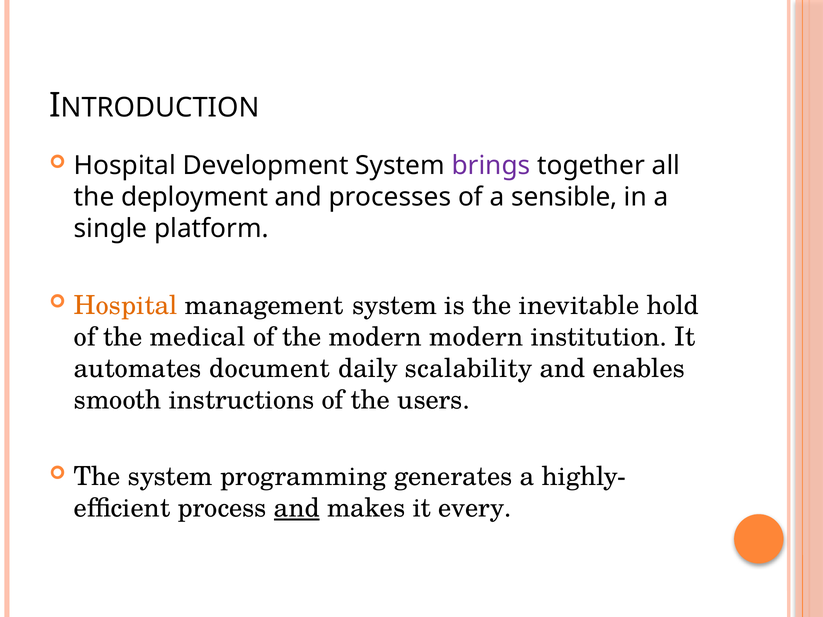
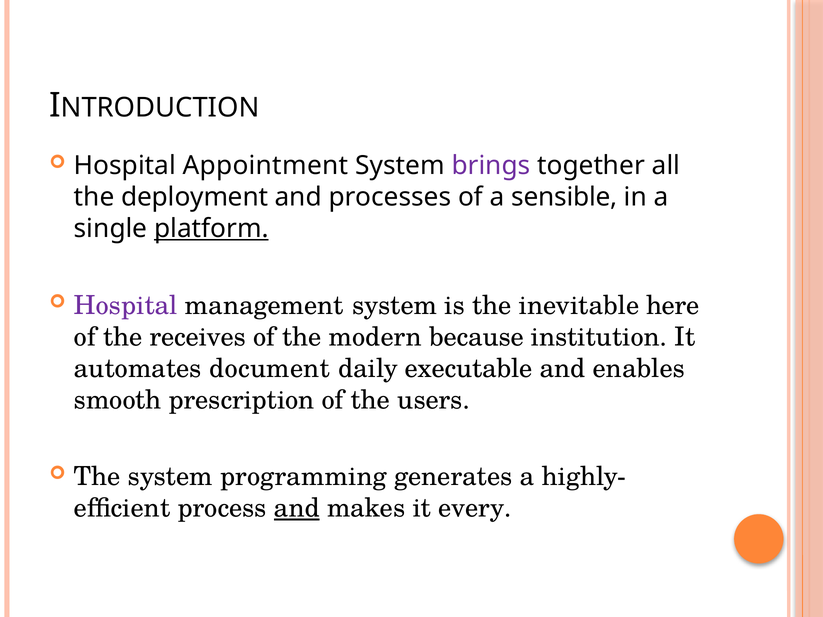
Development: Development -> Appointment
platform underline: none -> present
Hospital at (126, 306) colour: orange -> purple
hold: hold -> here
medical: medical -> receives
modern modern: modern -> because
scalability: scalability -> executable
instructions: instructions -> prescription
